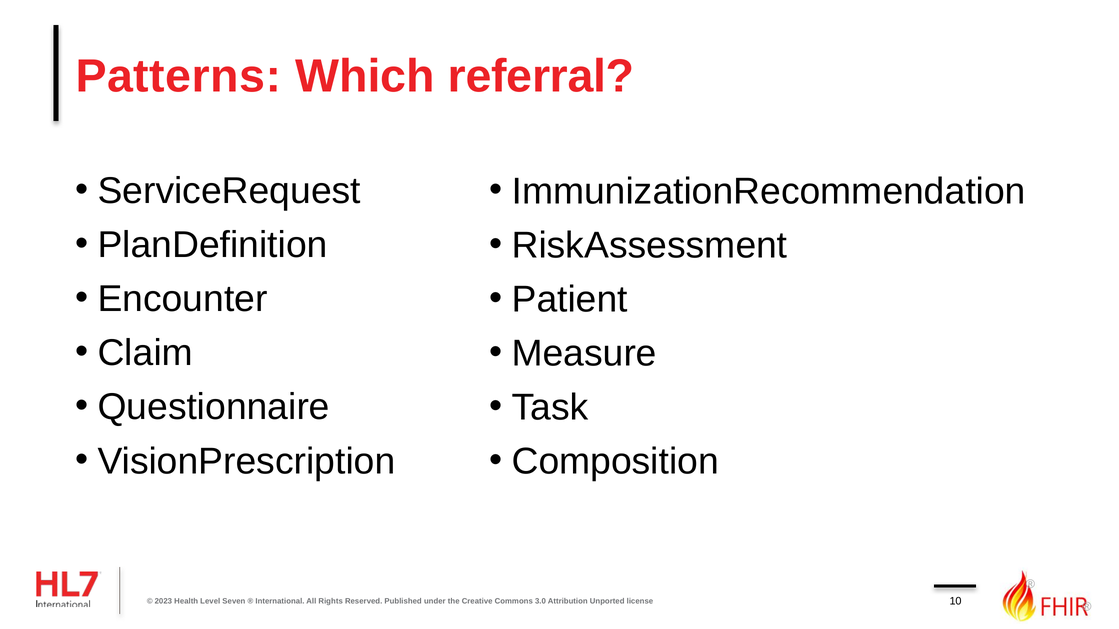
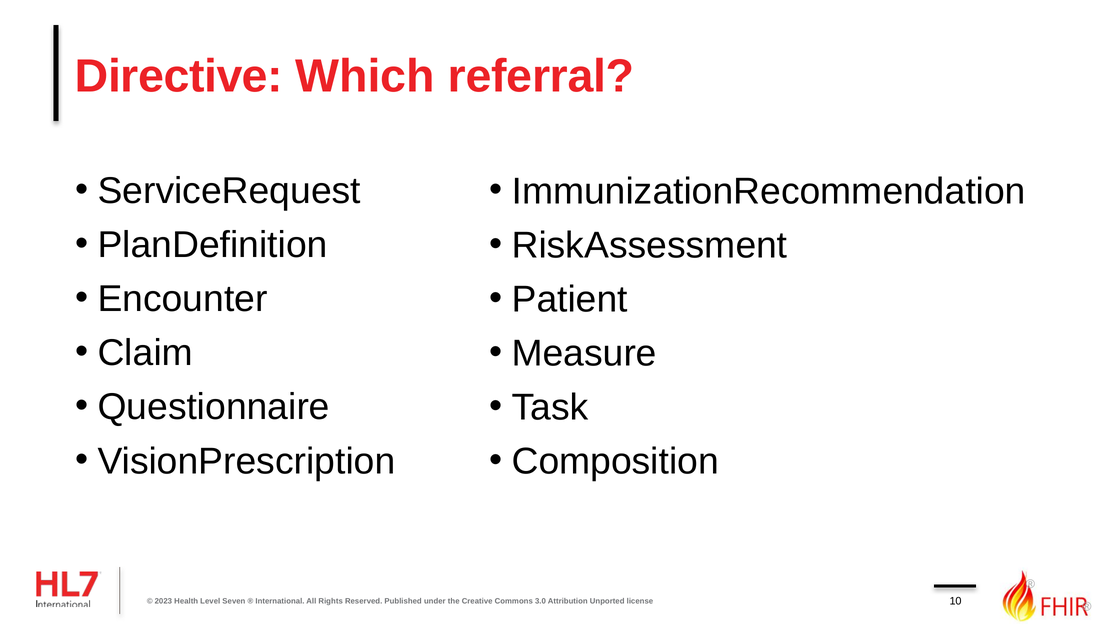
Patterns: Patterns -> Directive
